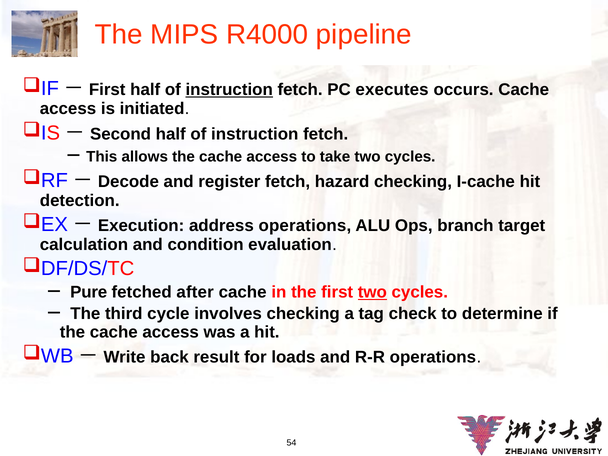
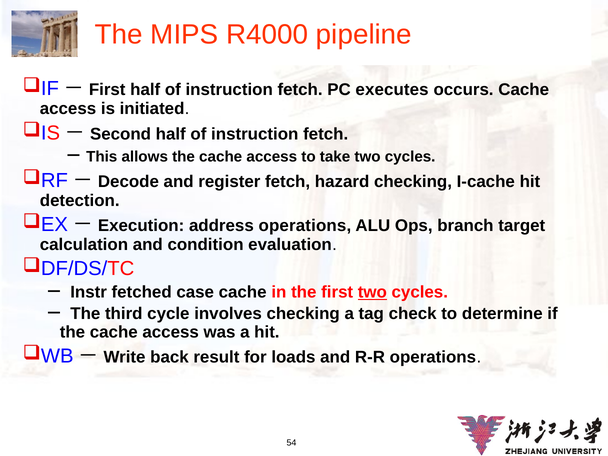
instruction at (229, 90) underline: present -> none
Pure: Pure -> Instr
after: after -> case
